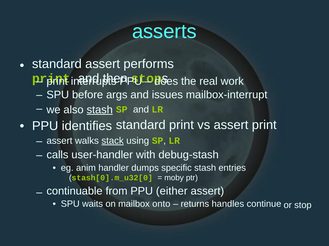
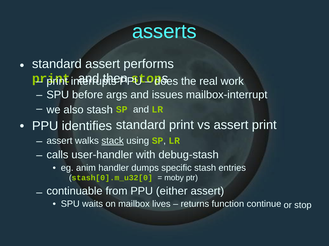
stash at (100, 110) underline: present -> none
onto: onto -> lives
handles: handles -> function
